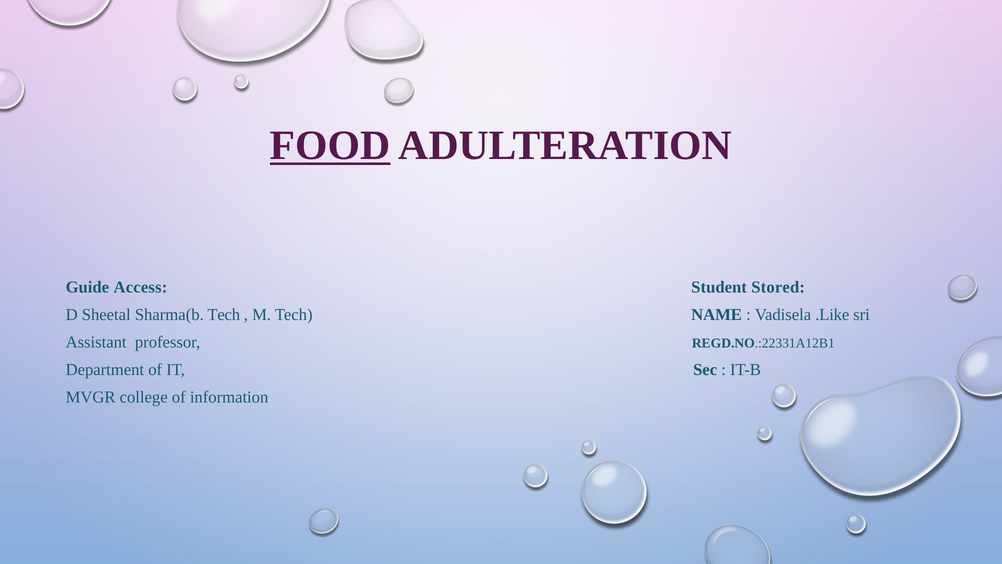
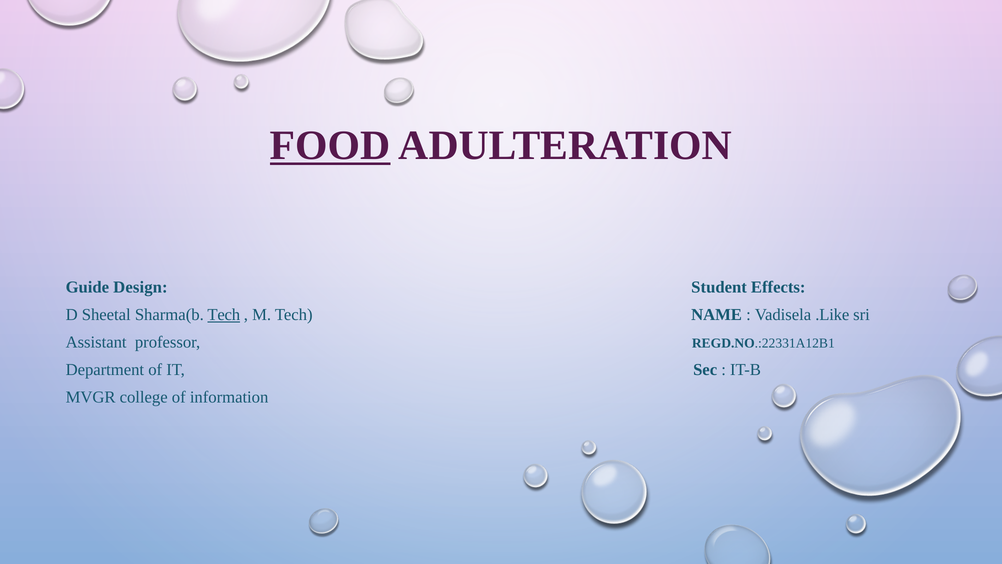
Access: Access -> Design
Stored: Stored -> Effects
Tech at (224, 314) underline: none -> present
